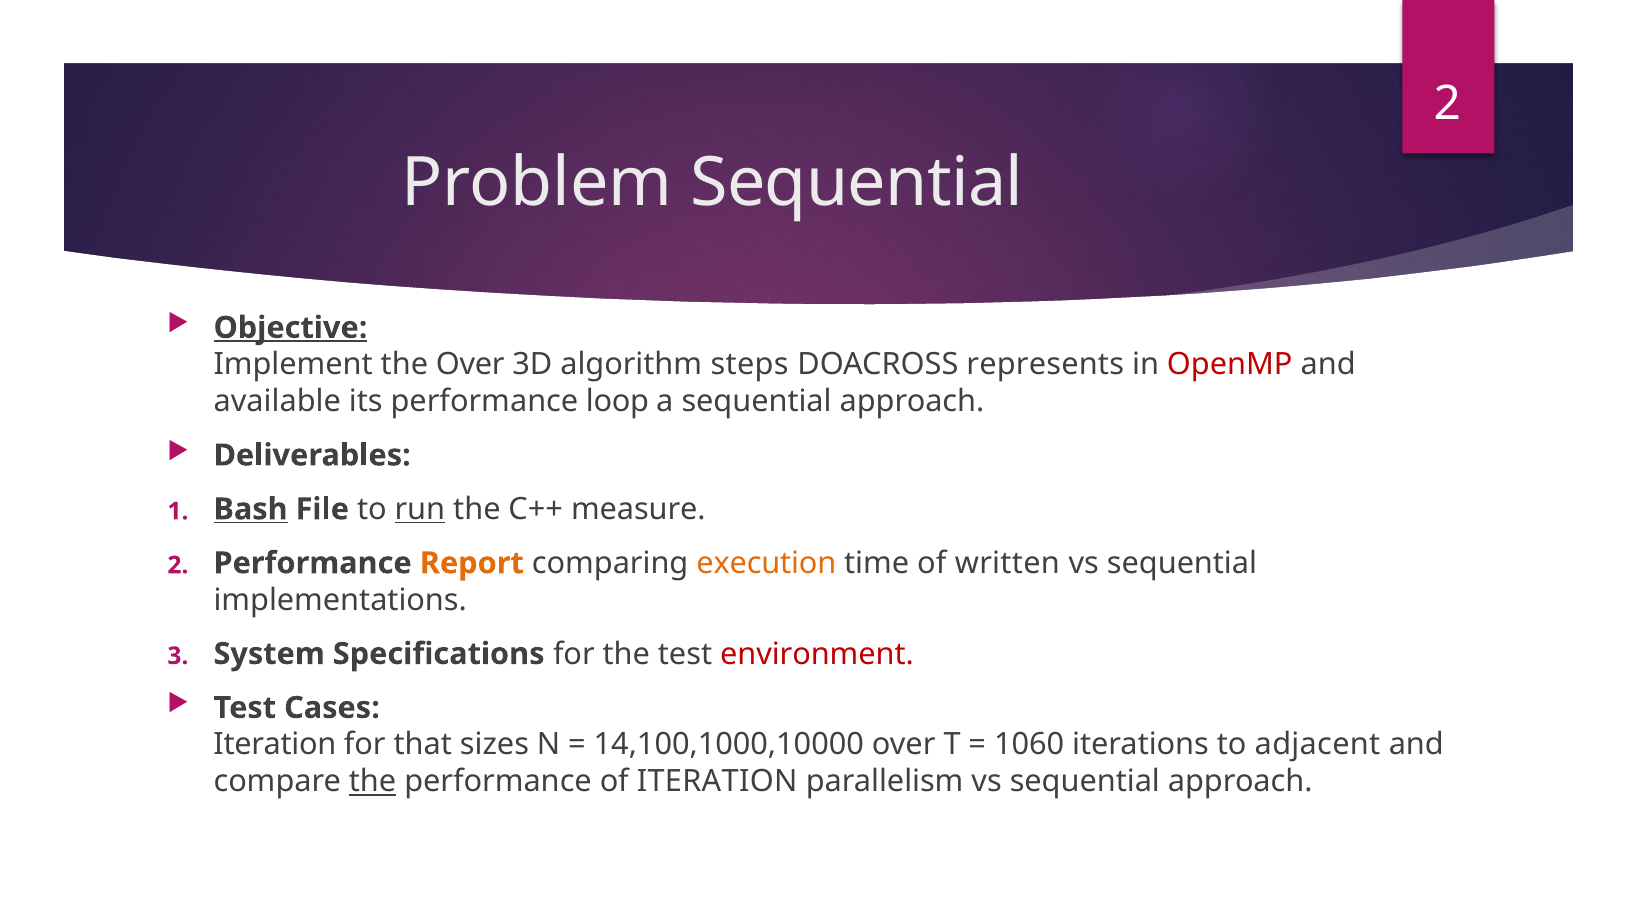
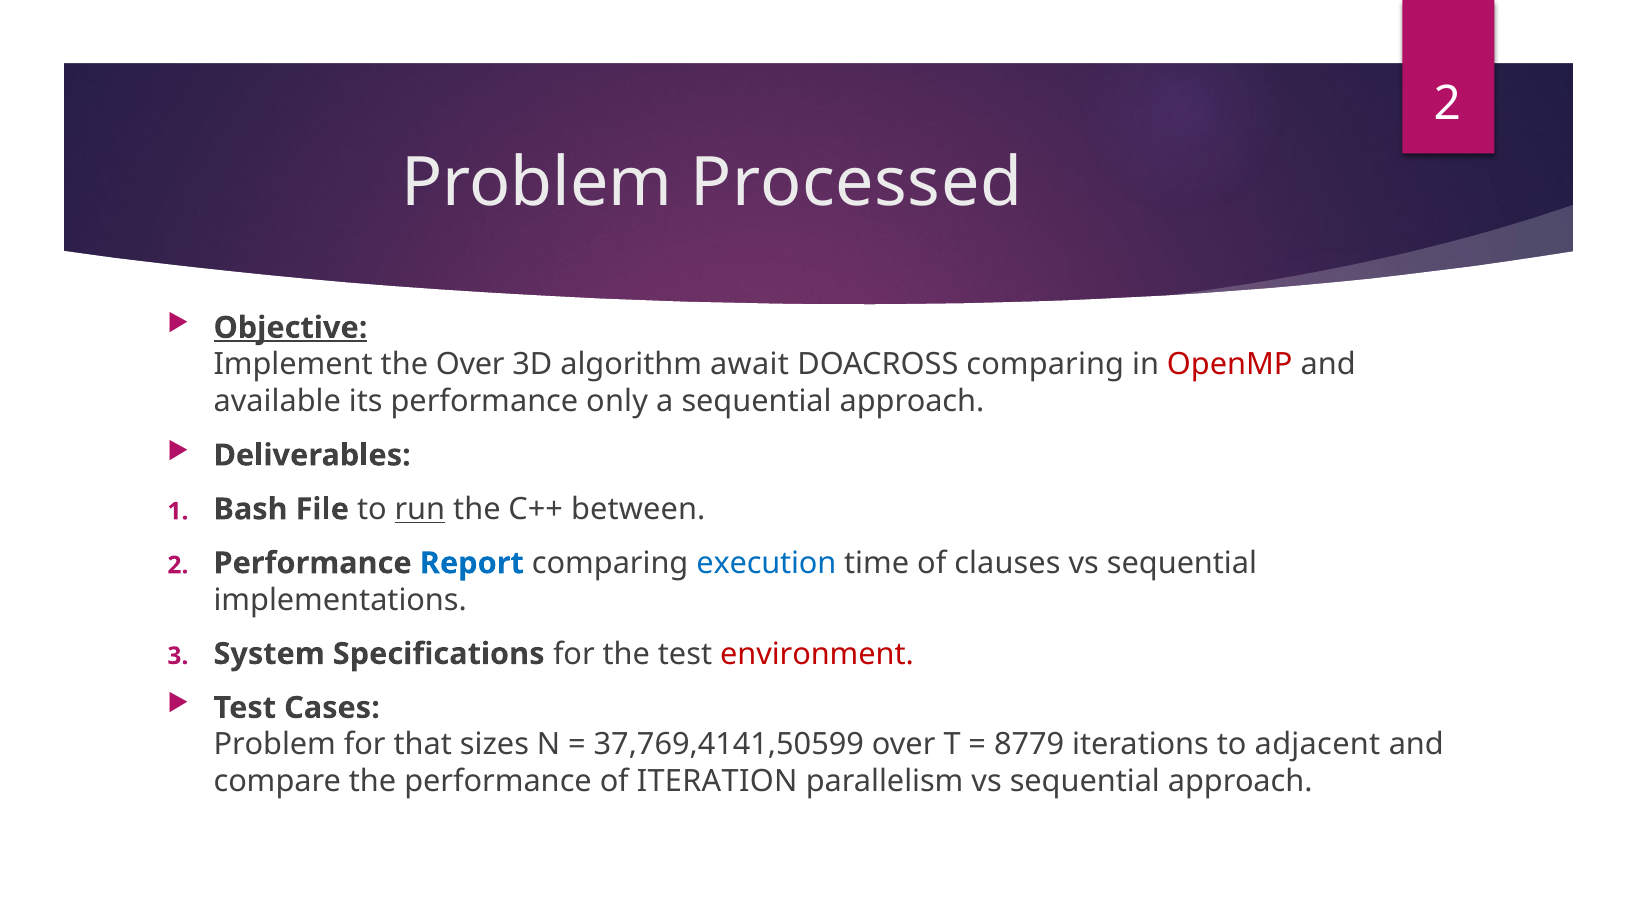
Problem Sequential: Sequential -> Processed
steps: steps -> await
DOACROSS represents: represents -> comparing
loop: loop -> only
Bash underline: present -> none
measure: measure -> between
Report colour: orange -> blue
execution colour: orange -> blue
written: written -> clauses
Iteration at (275, 745): Iteration -> Problem
14,100,1000,10000: 14,100,1000,10000 -> 37,769,4141,50599
1060: 1060 -> 8779
the at (373, 782) underline: present -> none
